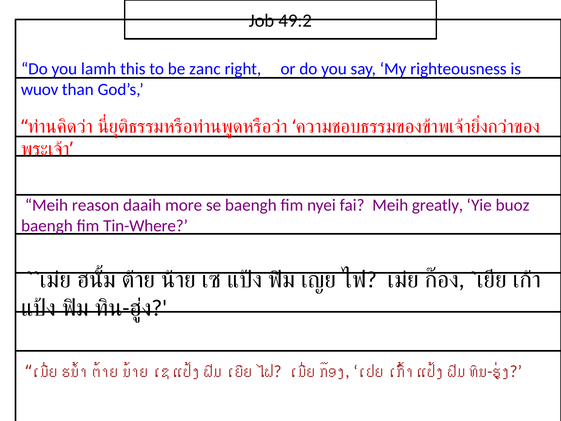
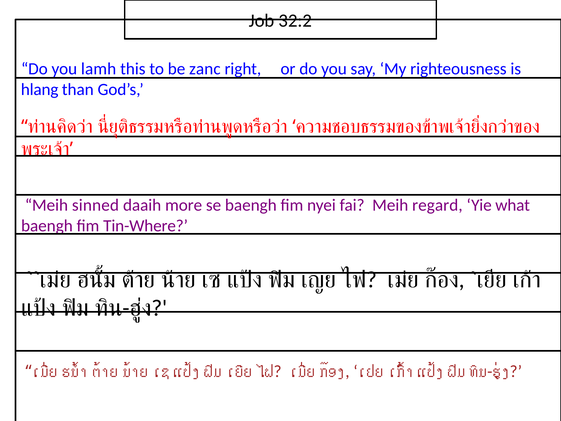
49:2: 49:2 -> 32:2
wuov: wuov -> hlang
reason: reason -> sinned
greatly: greatly -> regard
buoz: buoz -> what
